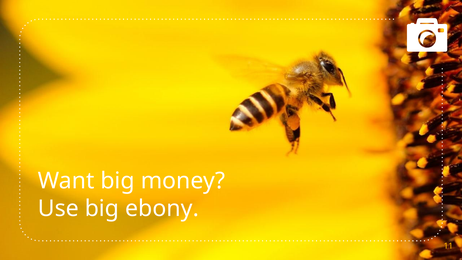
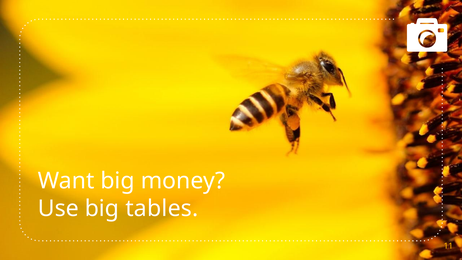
ebony: ebony -> tables
